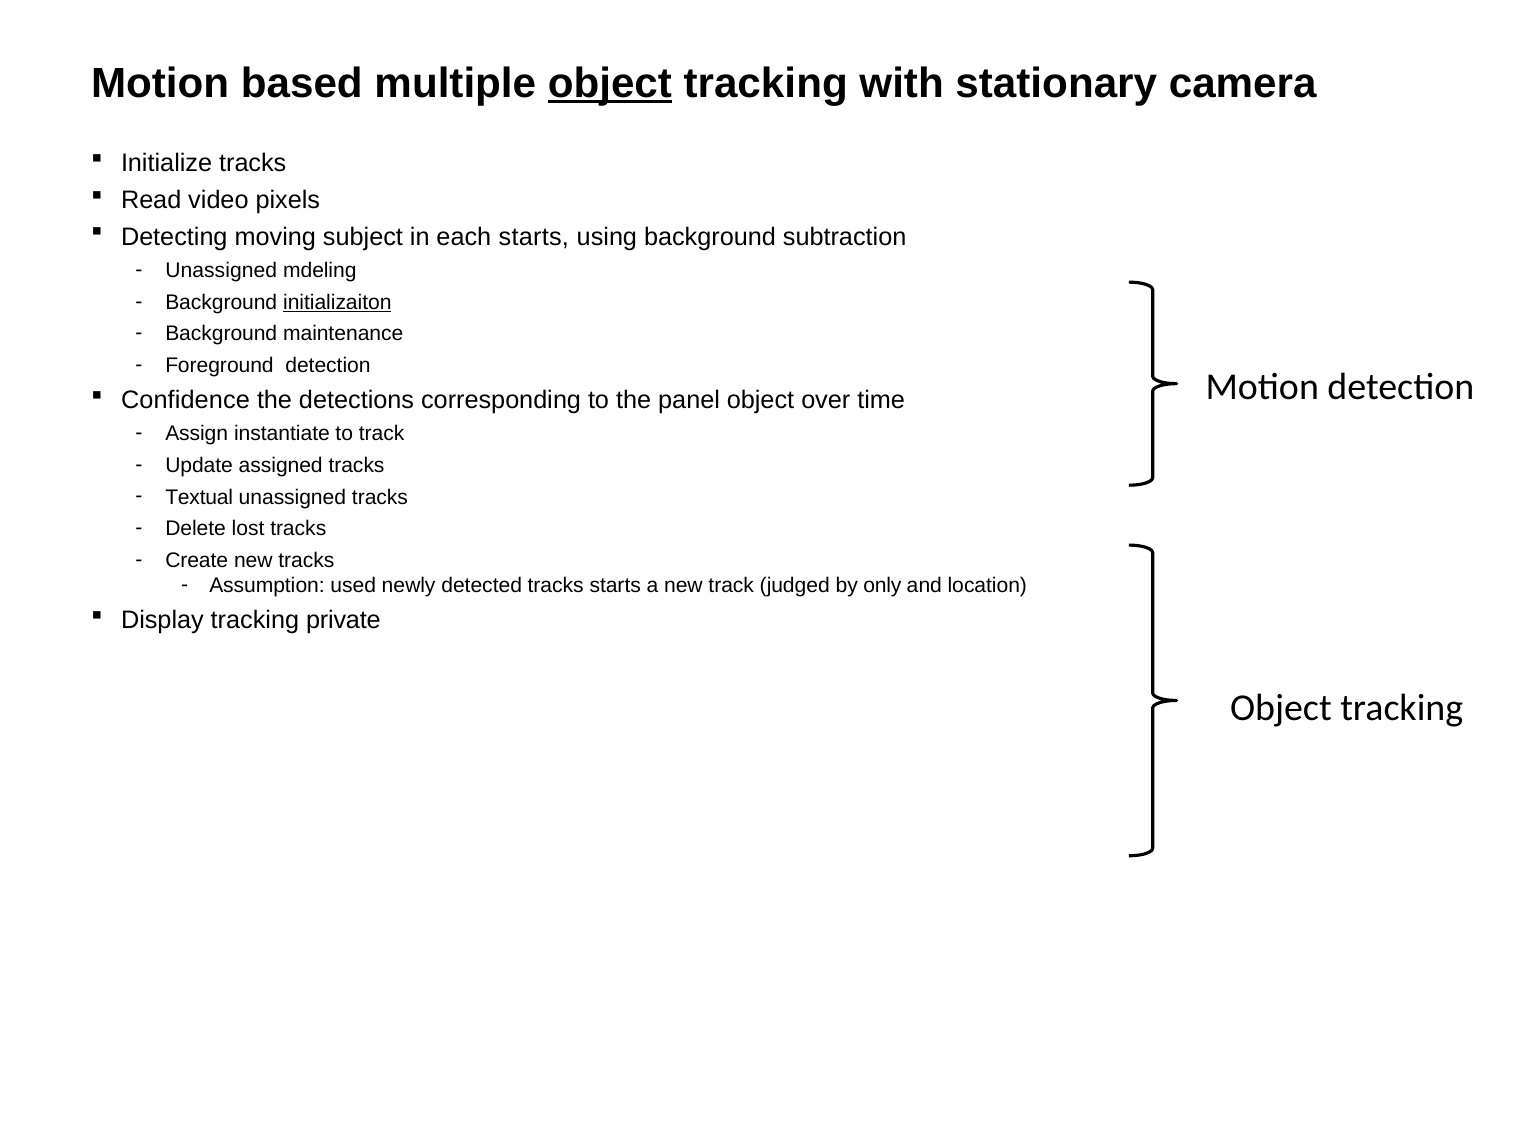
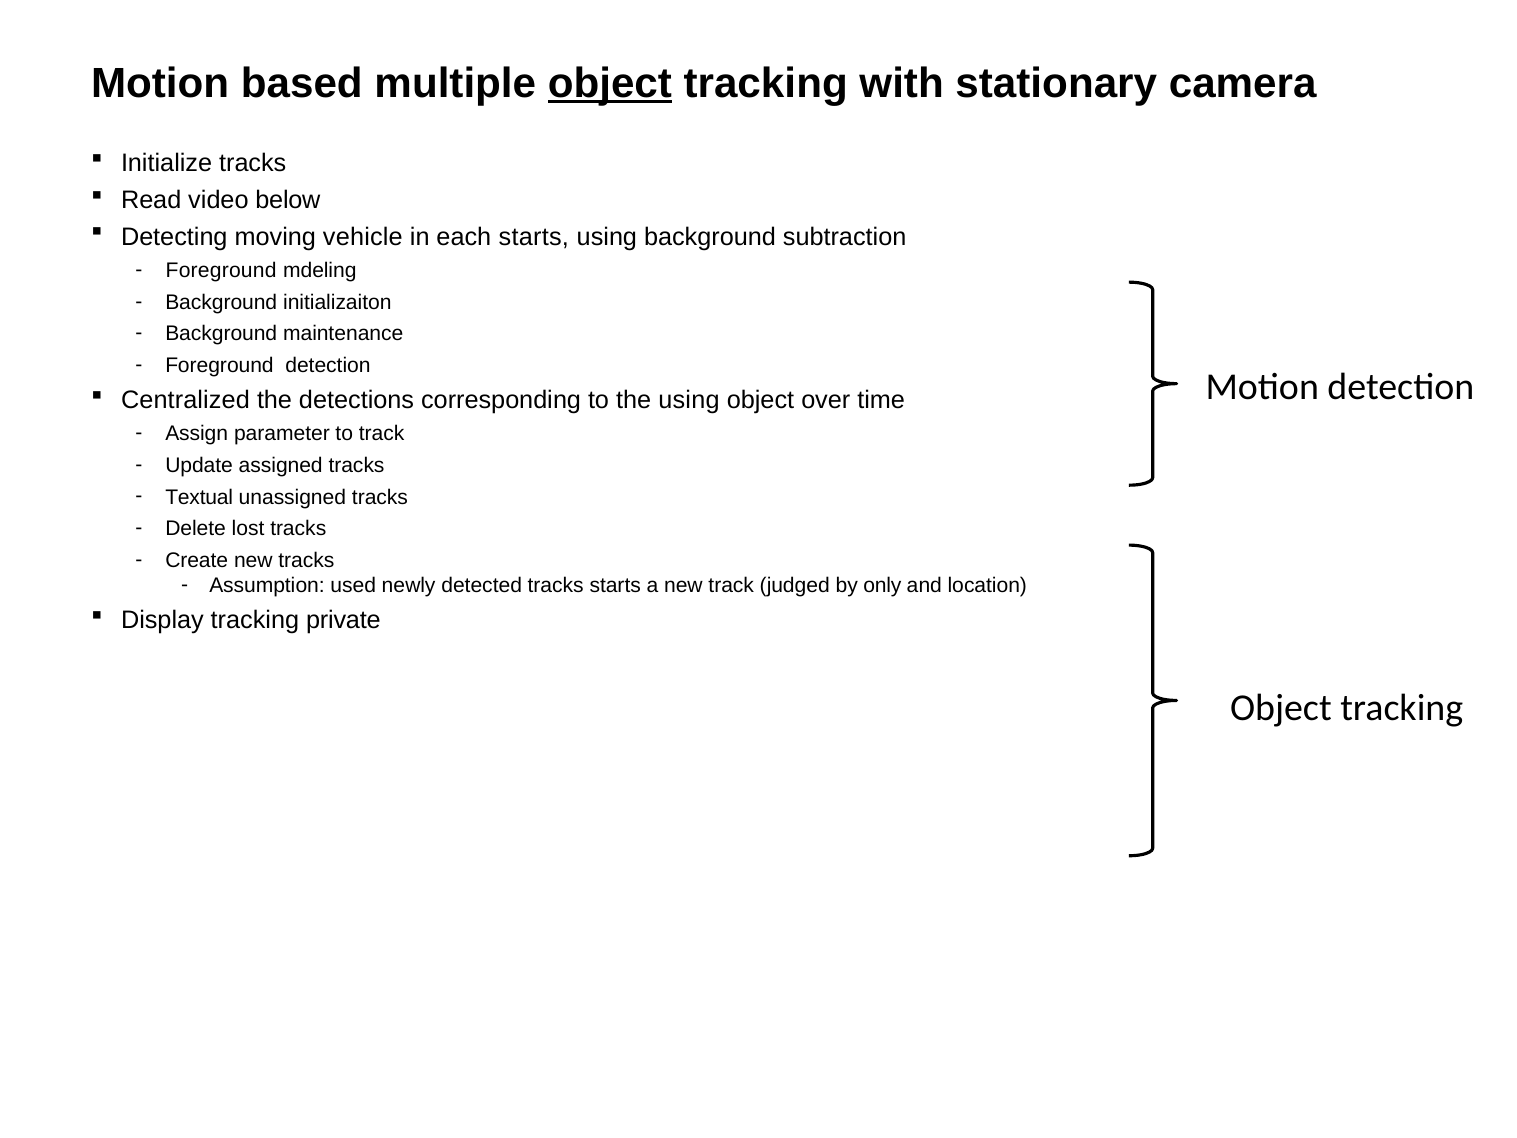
pixels: pixels -> below
subject: subject -> vehicle
Unassigned at (221, 271): Unassigned -> Foreground
initializaiton underline: present -> none
Confidence: Confidence -> Centralized
the panel: panel -> using
instantiate: instantiate -> parameter
